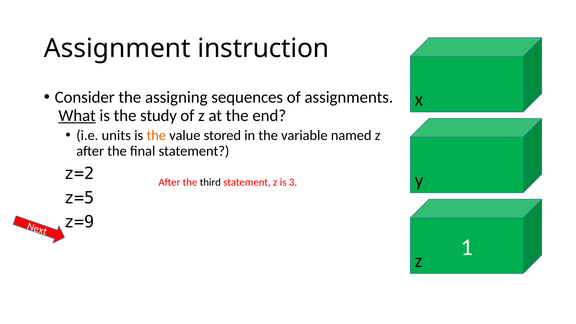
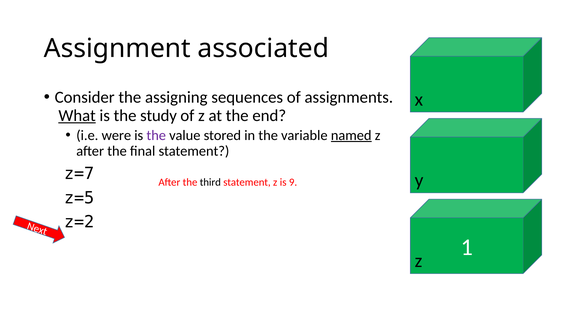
instruction: instruction -> associated
units: units -> were
the at (156, 135) colour: orange -> purple
named underline: none -> present
z=2: z=2 -> z=7
3: 3 -> 9
z=9: z=9 -> z=2
